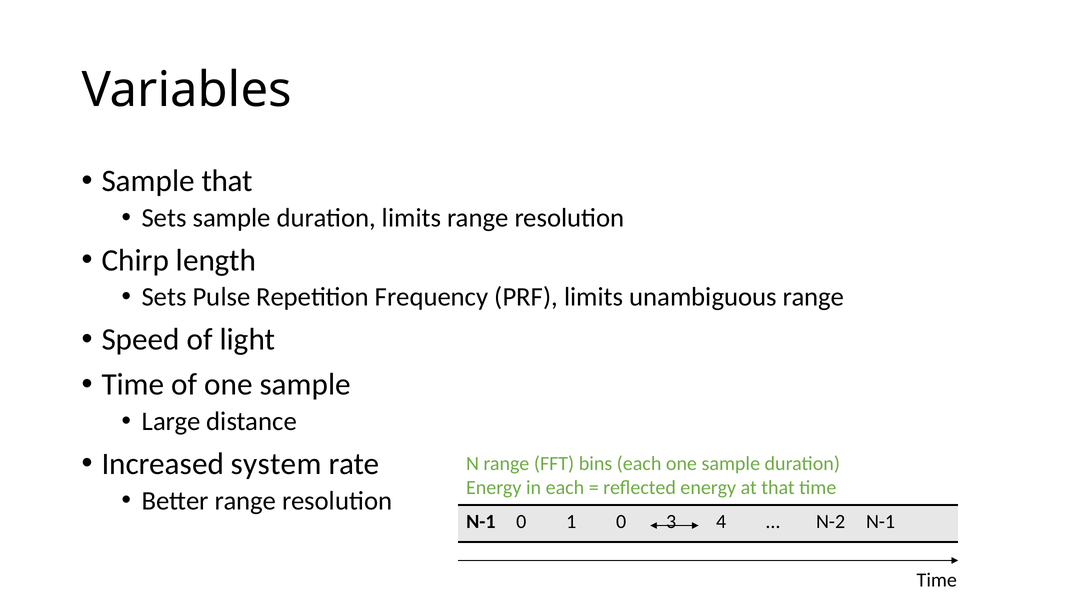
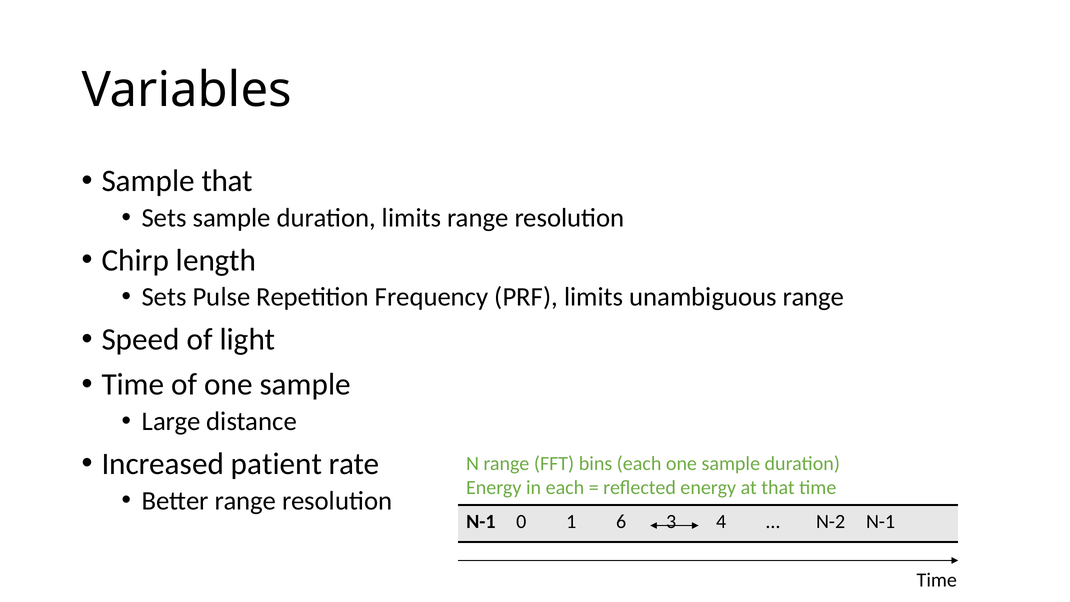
system: system -> patient
1 0: 0 -> 6
